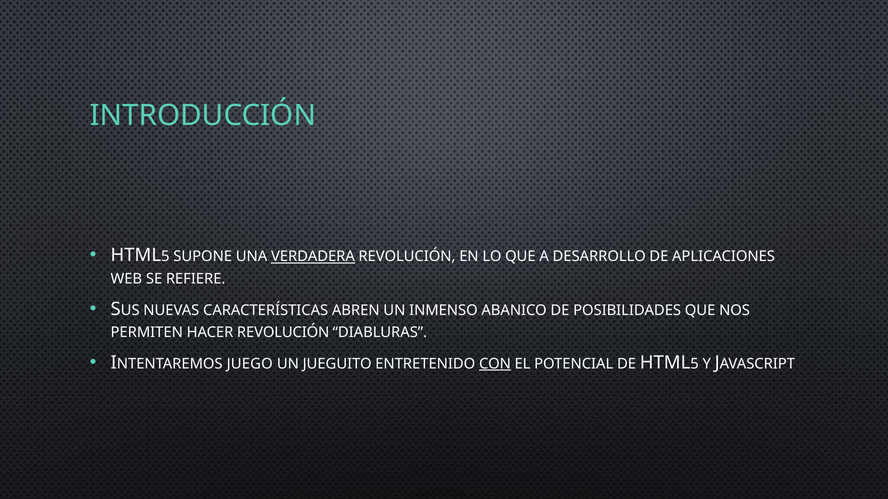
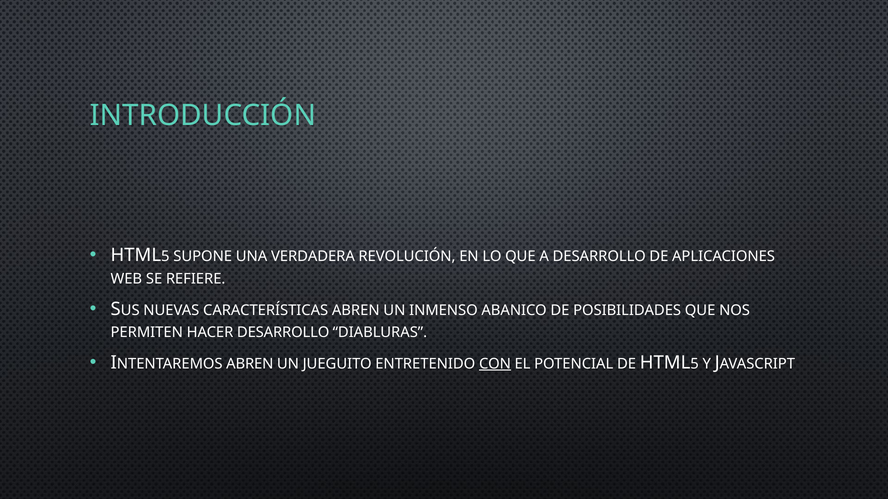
VERDADERA underline: present -> none
HACER REVOLUCIÓN: REVOLUCIÓN -> DESARROLLO
JUEGO at (250, 364): JUEGO -> ABREN
